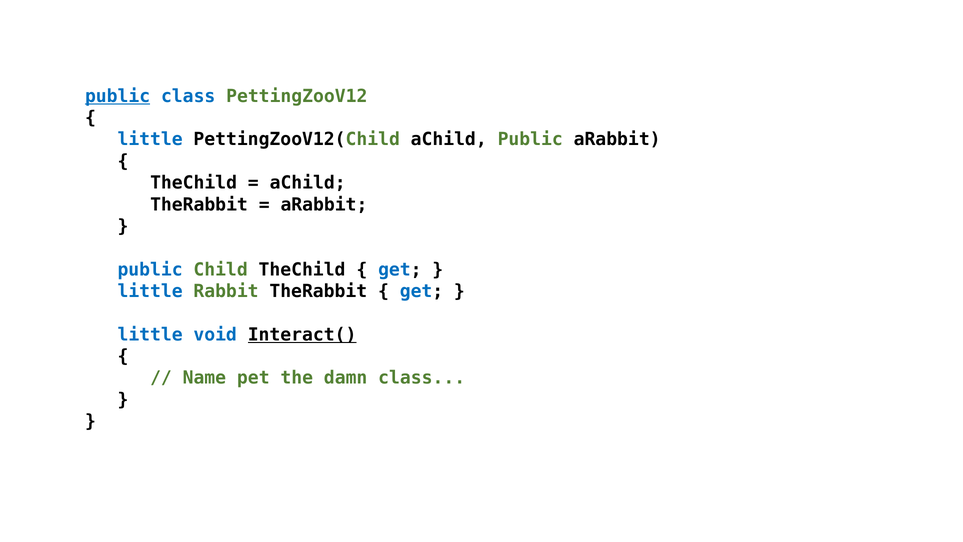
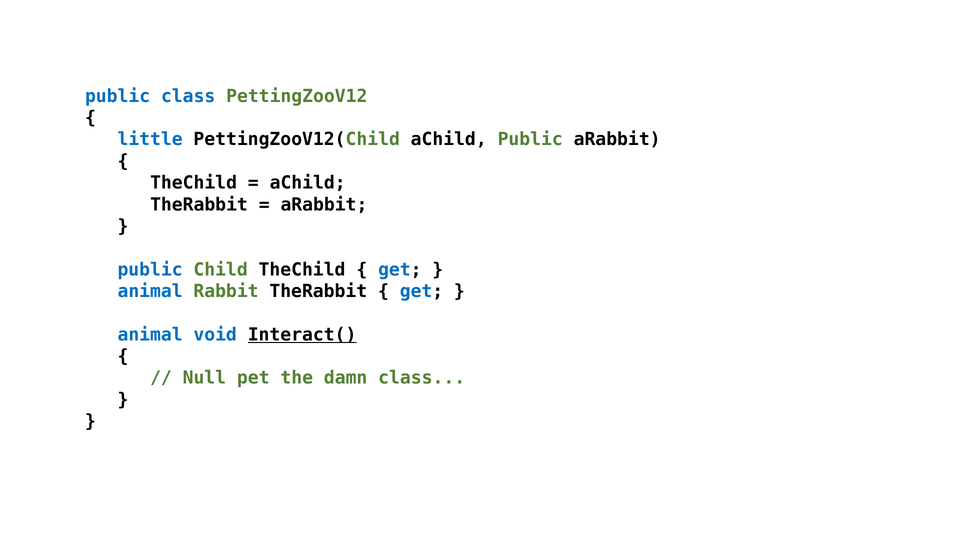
public at (118, 96) underline: present -> none
little at (150, 291): little -> animal
little at (150, 334): little -> animal
Name: Name -> Null
